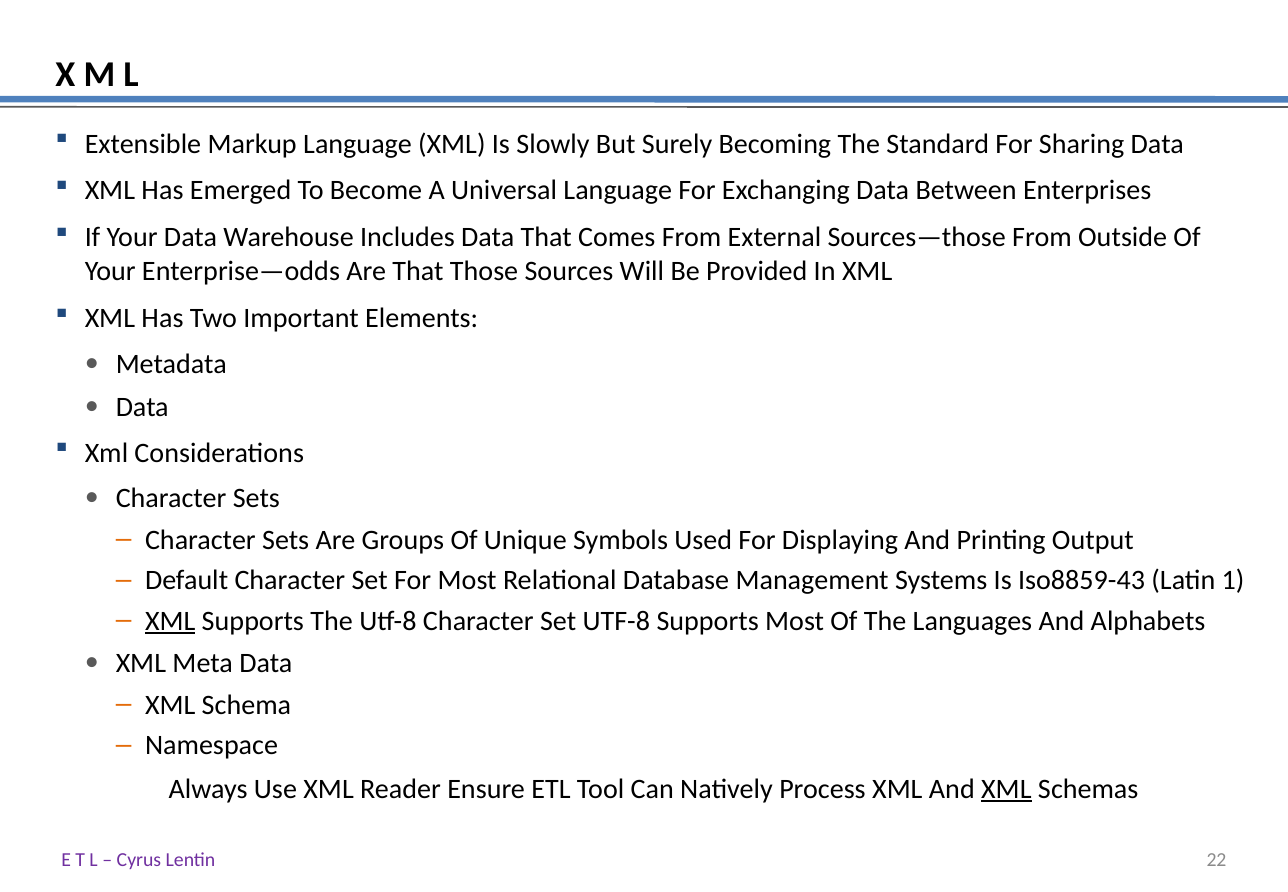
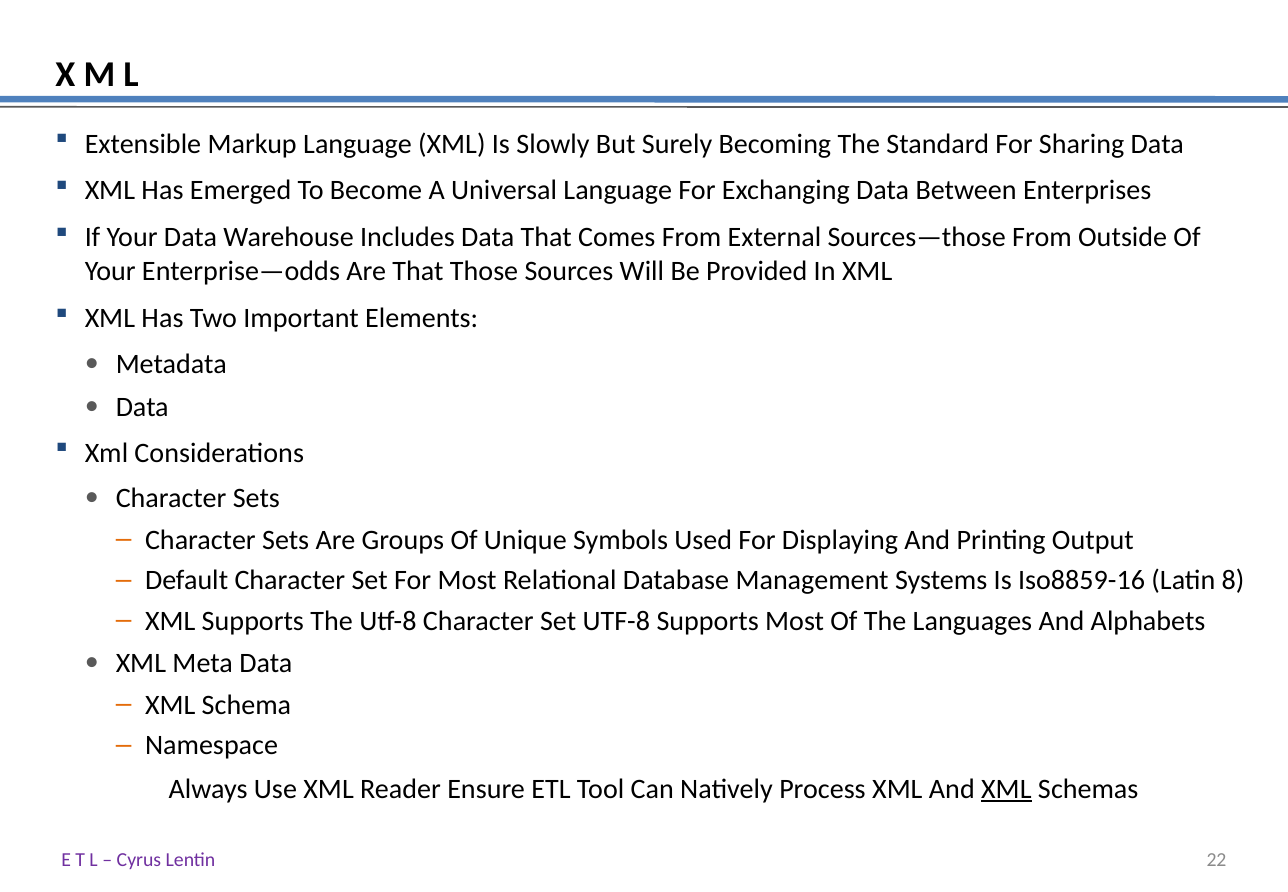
Iso8859-43: Iso8859-43 -> Iso8859-16
1: 1 -> 8
XML at (170, 621) underline: present -> none
